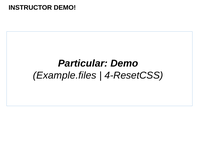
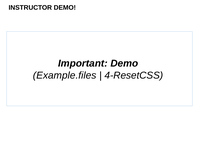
Particular: Particular -> Important
